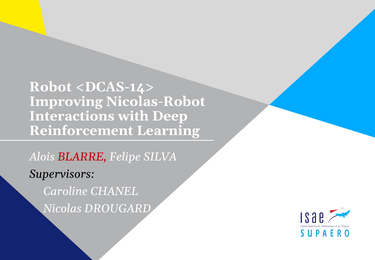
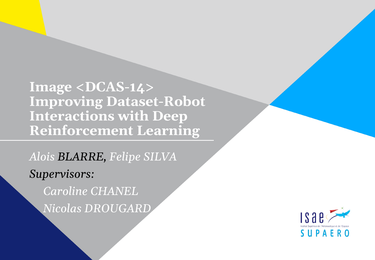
Robot: Robot -> Image
Nicolas-Robot: Nicolas-Robot -> Dataset-Robot
BLARRE colour: red -> black
